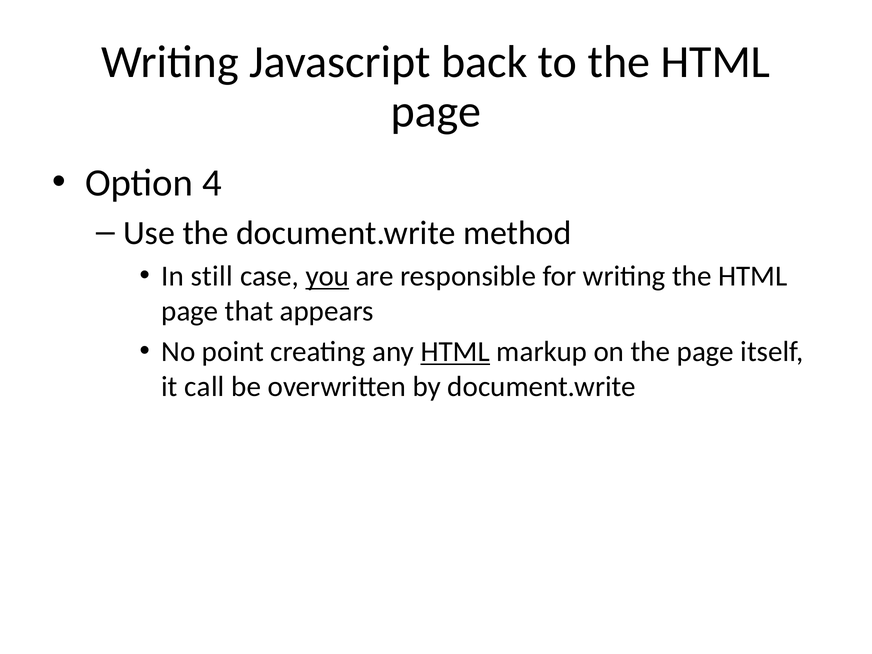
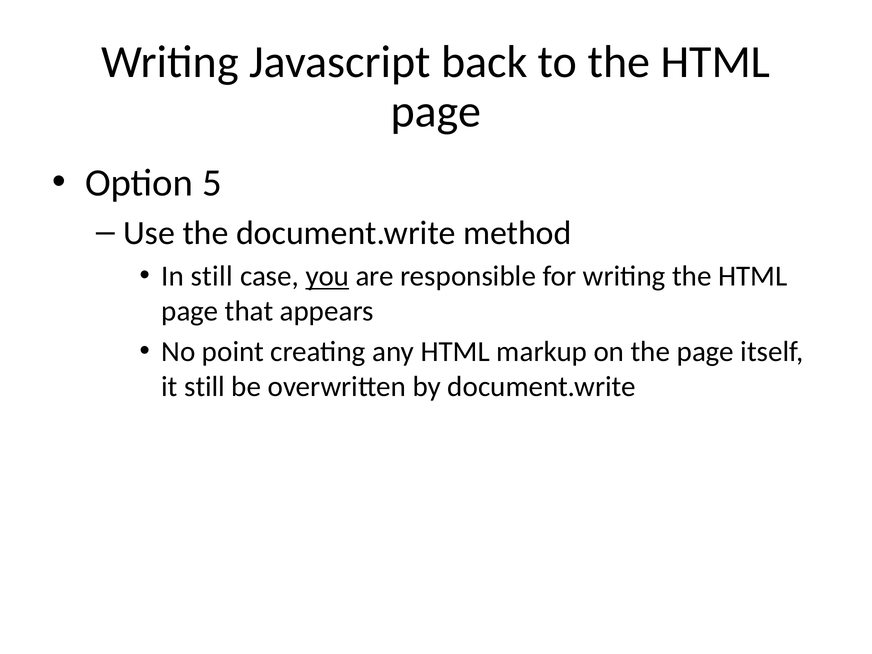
4: 4 -> 5
HTML at (455, 352) underline: present -> none
it call: call -> still
